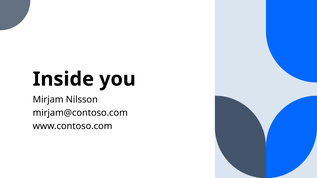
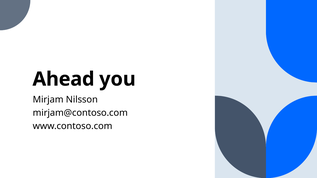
Inside: Inside -> Ahead
